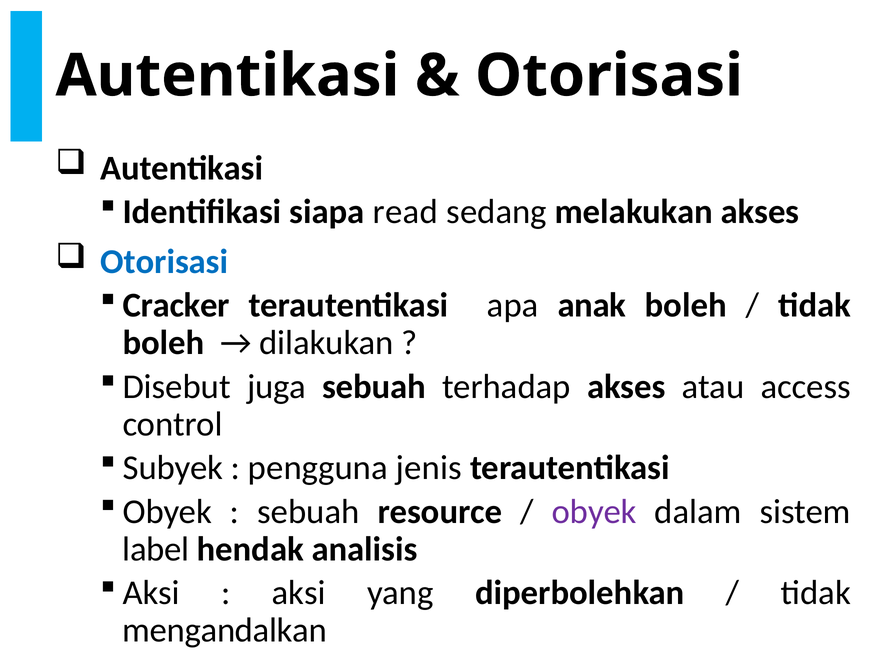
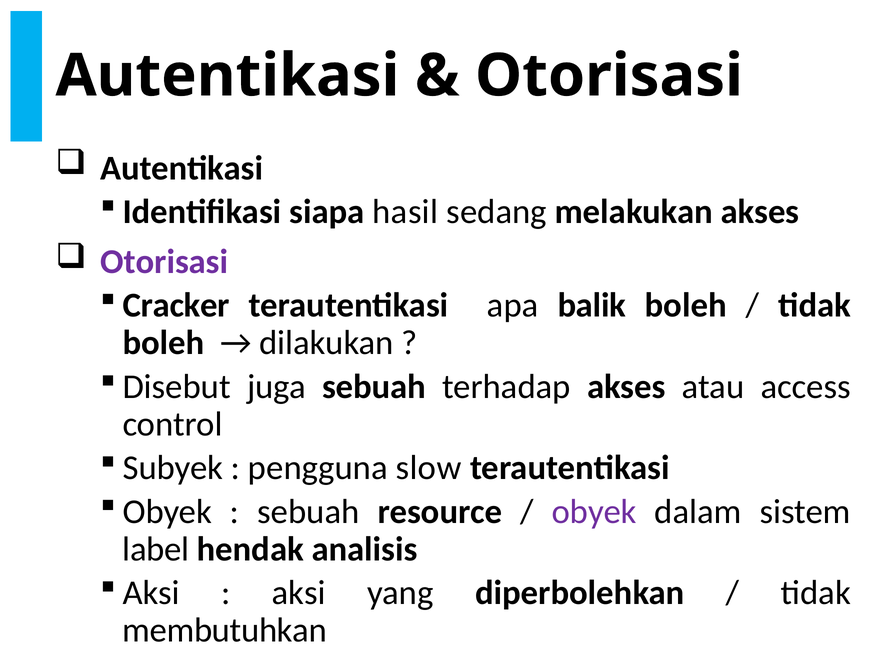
read: read -> hasil
Otorisasi at (164, 262) colour: blue -> purple
anak: anak -> balik
jenis: jenis -> slow
mengandalkan: mengandalkan -> membutuhkan
